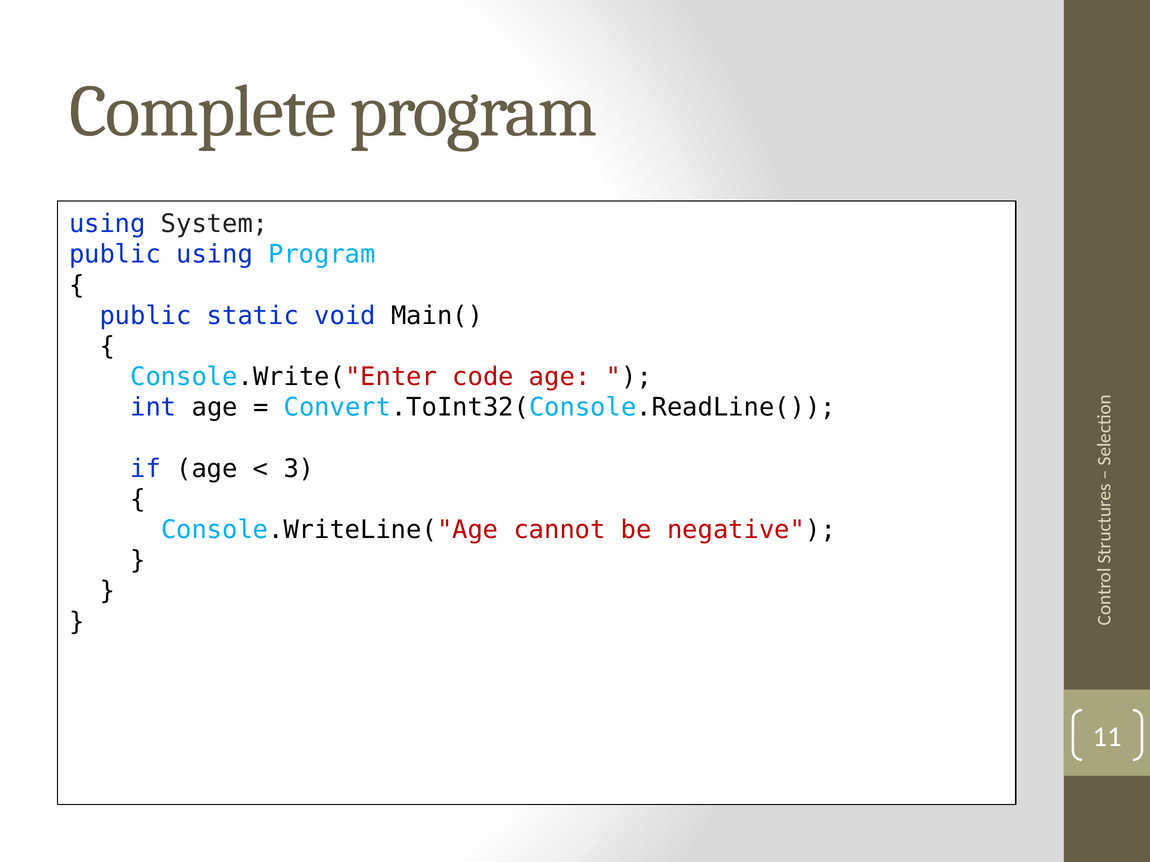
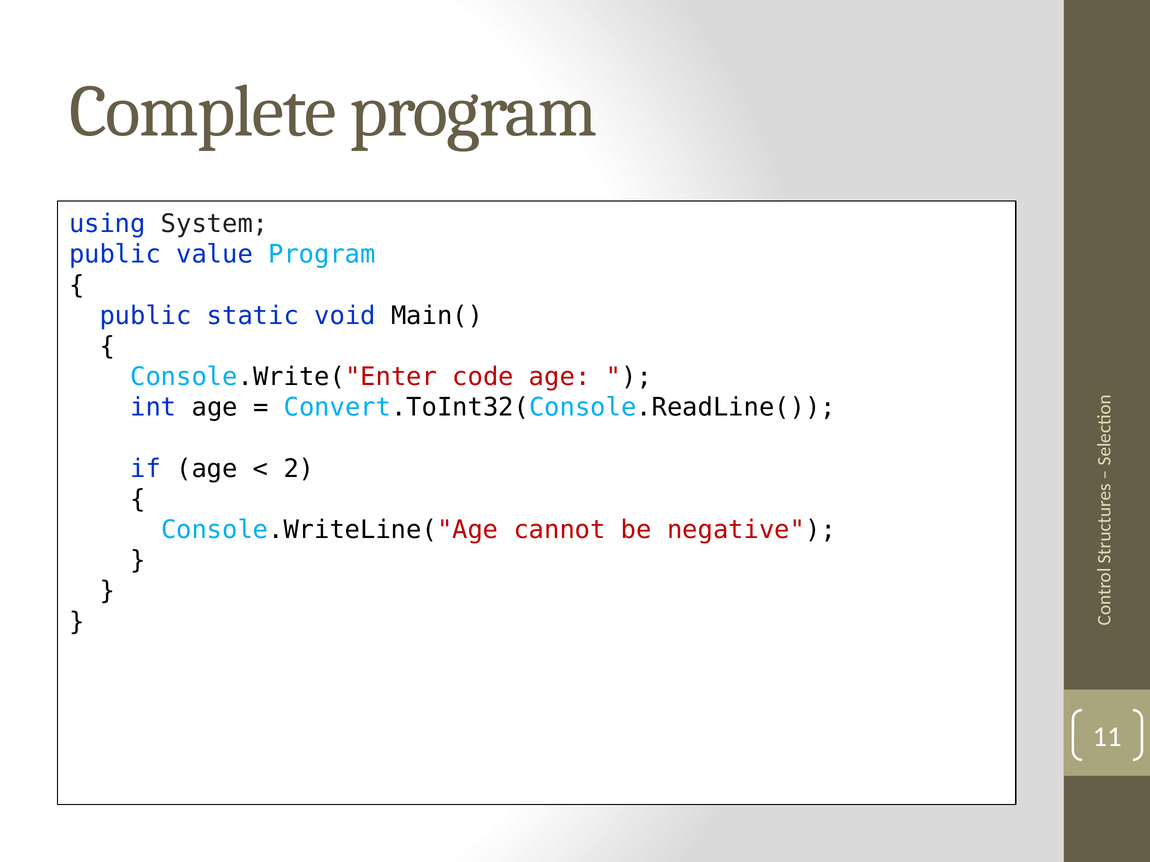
public using: using -> value
3: 3 -> 2
